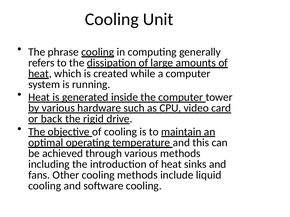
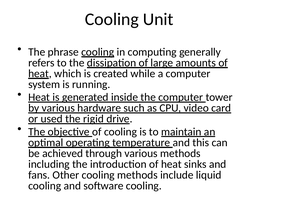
back: back -> used
